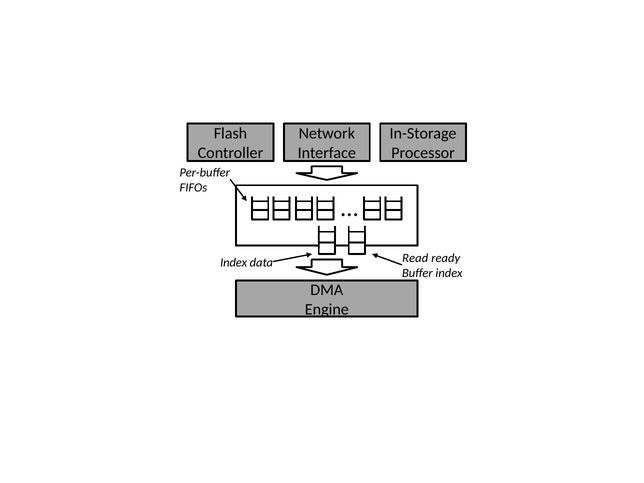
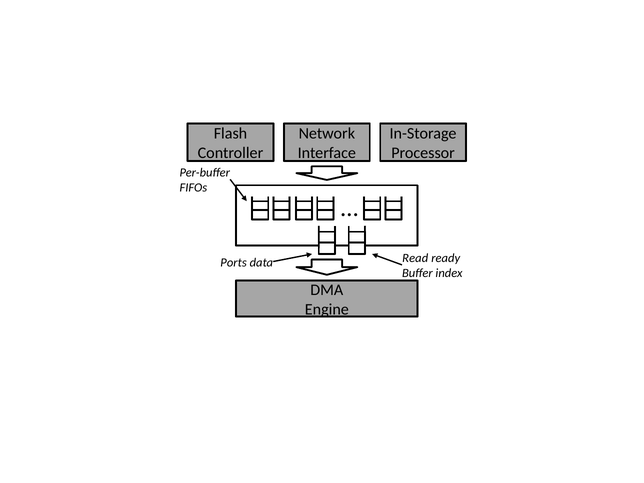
Index at (234, 262): Index -> Ports
